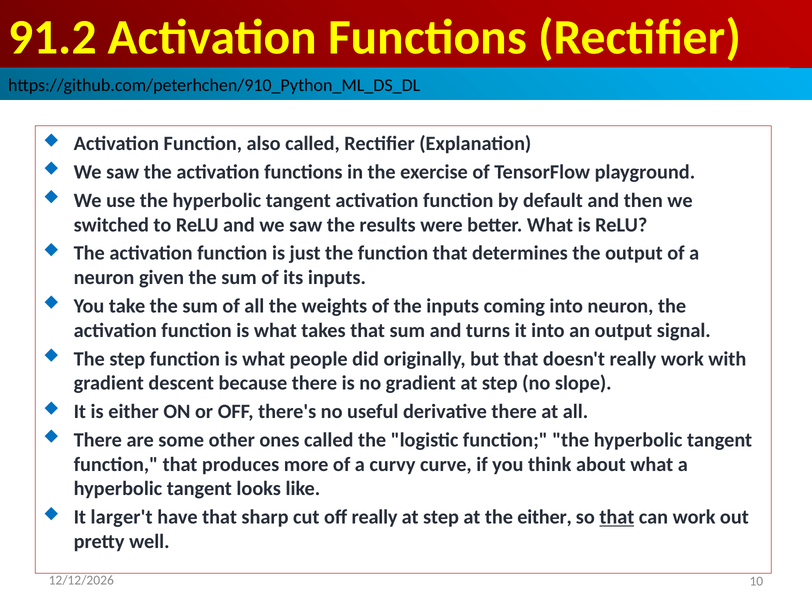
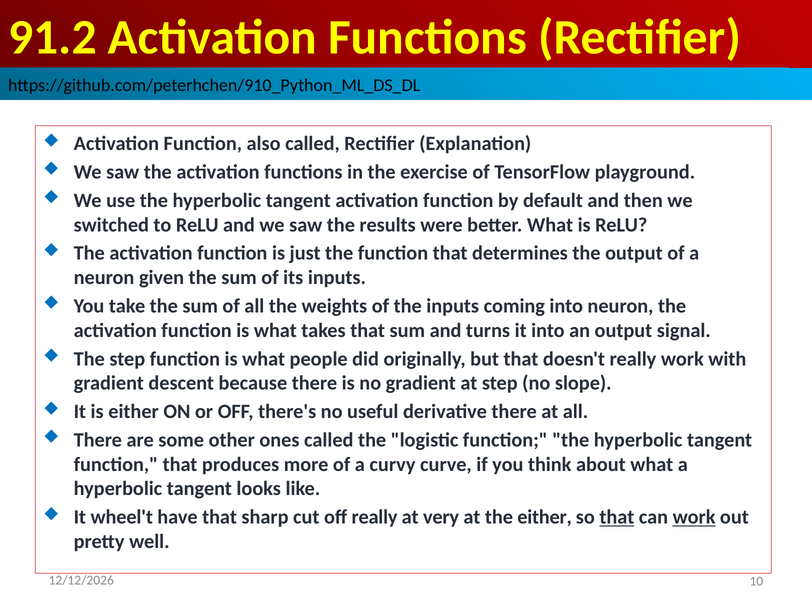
larger't: larger't -> wheel't
step at (441, 517): step -> very
work at (694, 517) underline: none -> present
